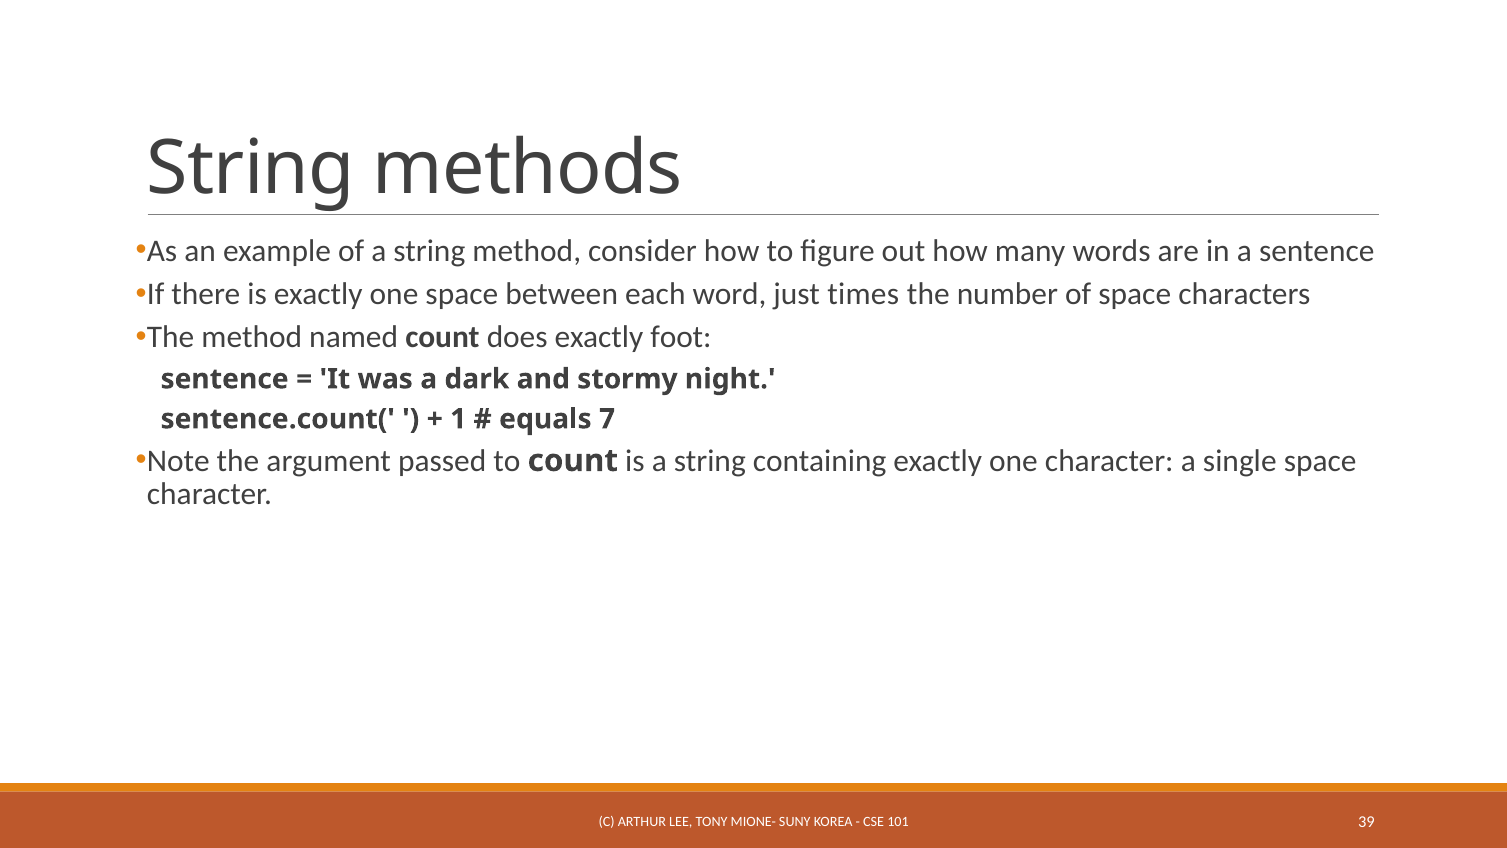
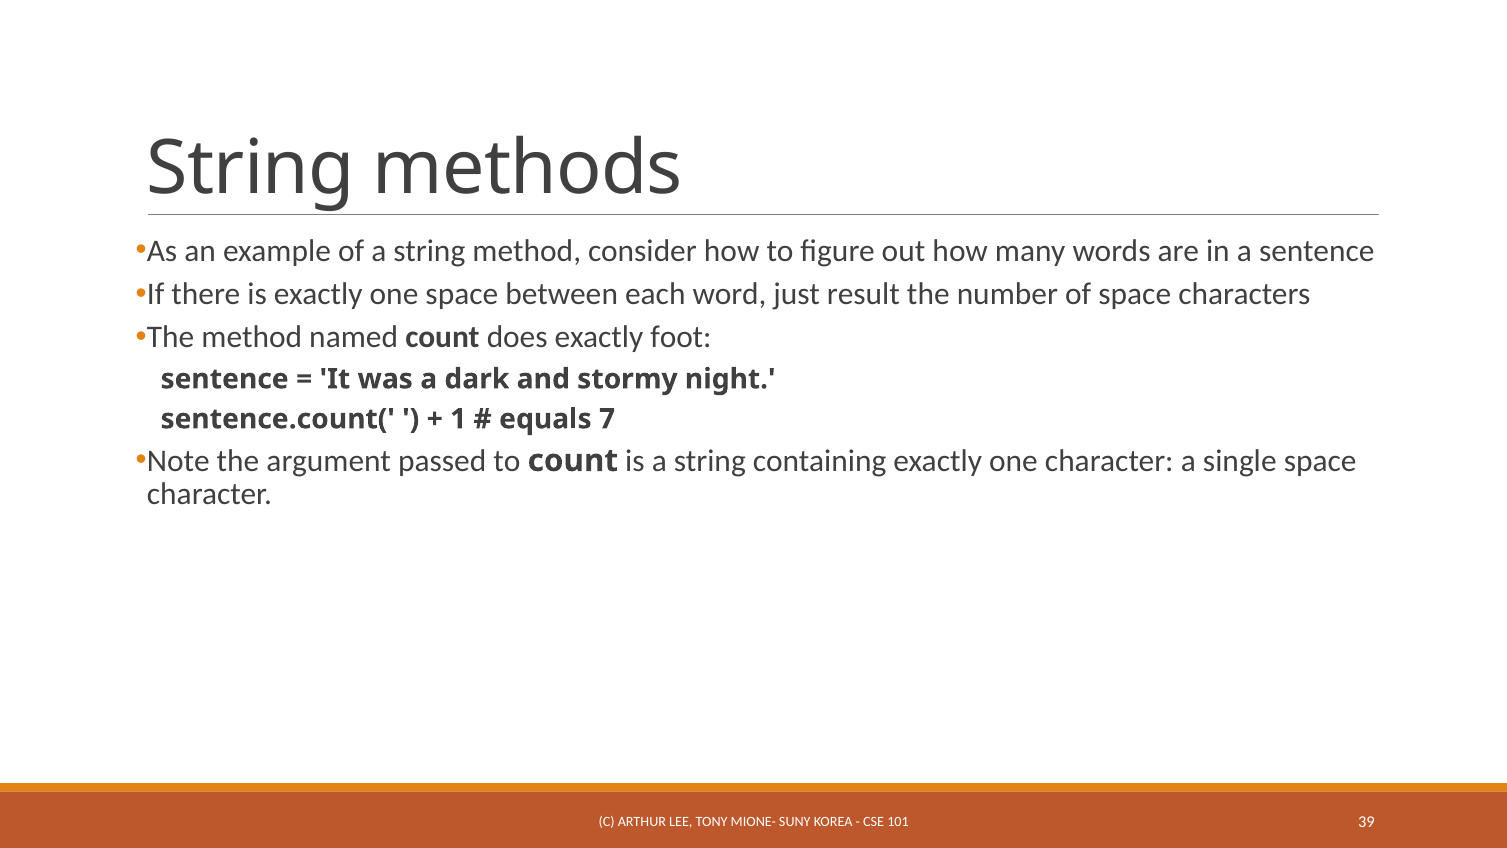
times: times -> result
